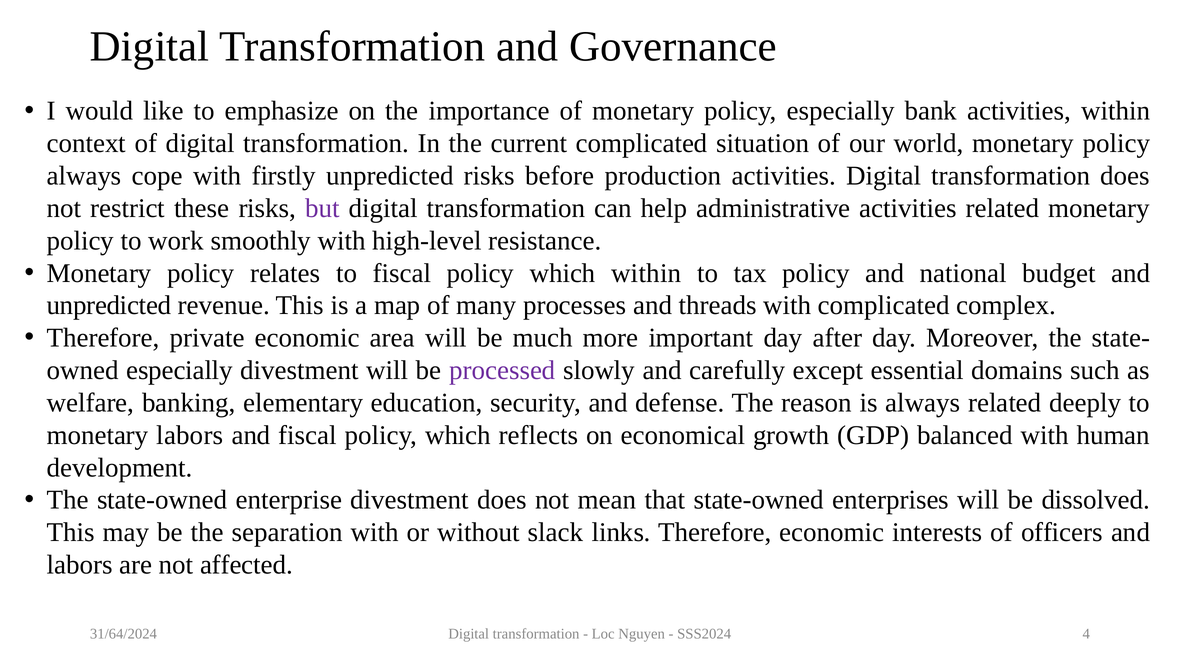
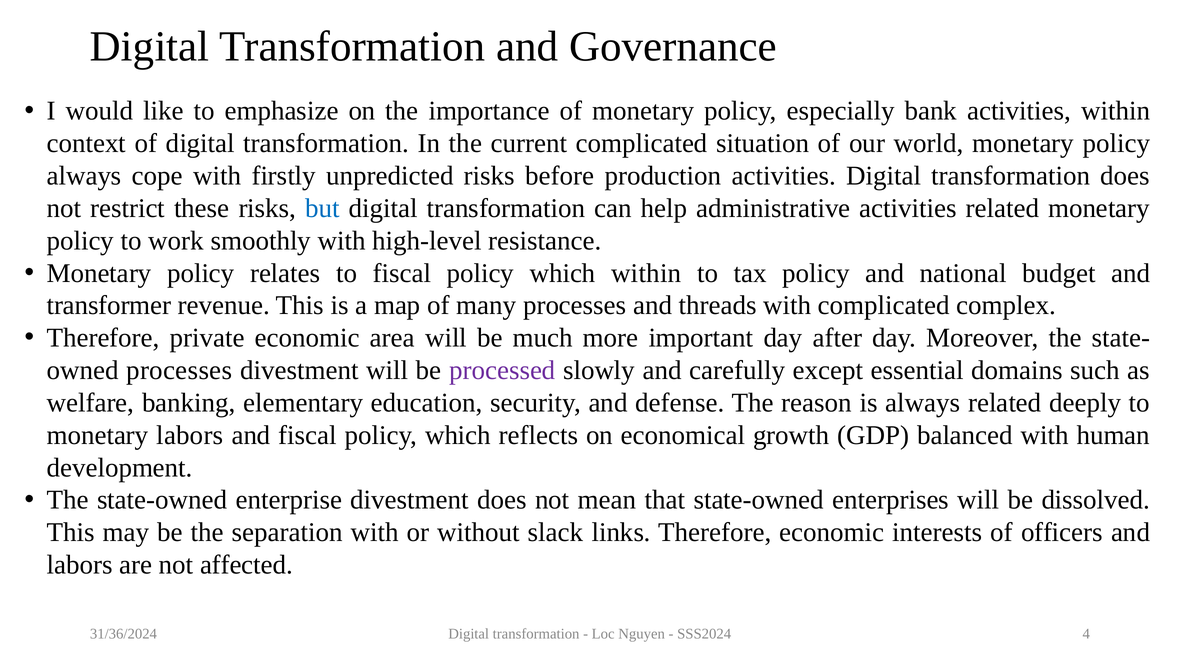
but colour: purple -> blue
unpredicted at (109, 305): unpredicted -> transformer
especially at (179, 370): especially -> processes
31/64/2024: 31/64/2024 -> 31/36/2024
